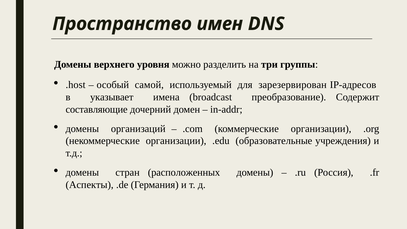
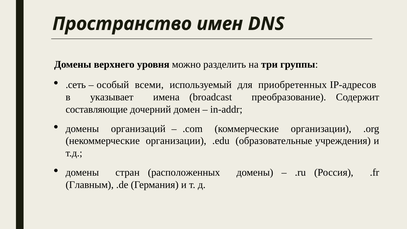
.host: .host -> .сеть
самой: самой -> всеми
зарезервирован: зарезервирован -> приобретенных
Аспекты: Аспекты -> Главным
